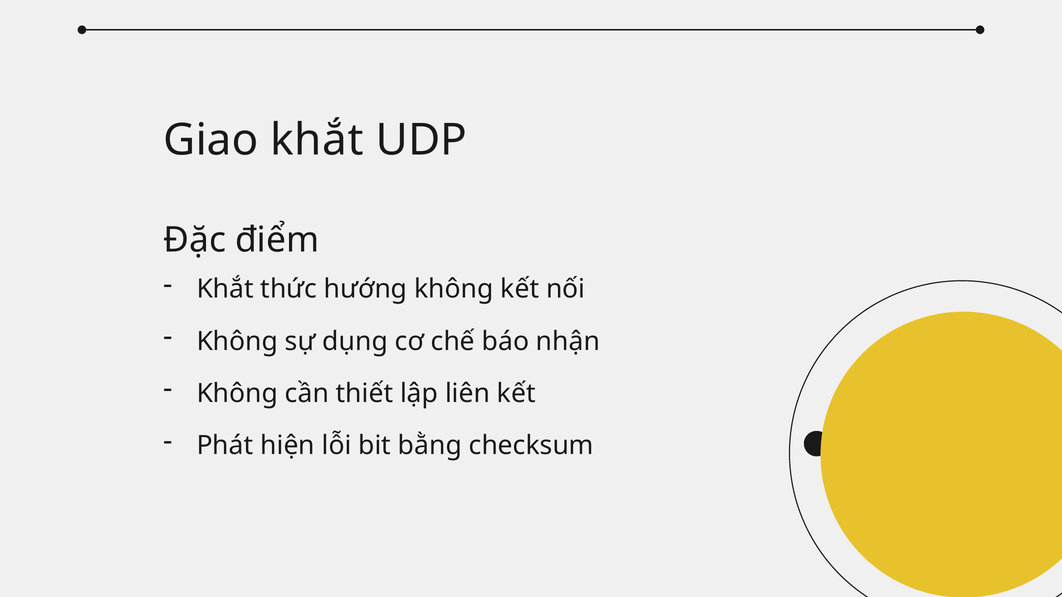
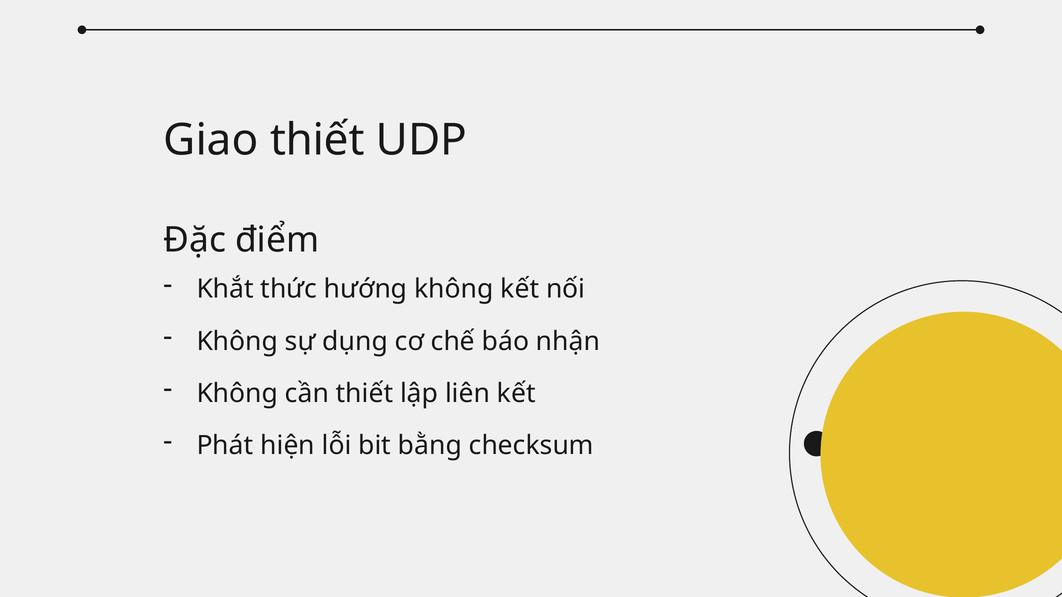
Giao khắt: khắt -> thiết
